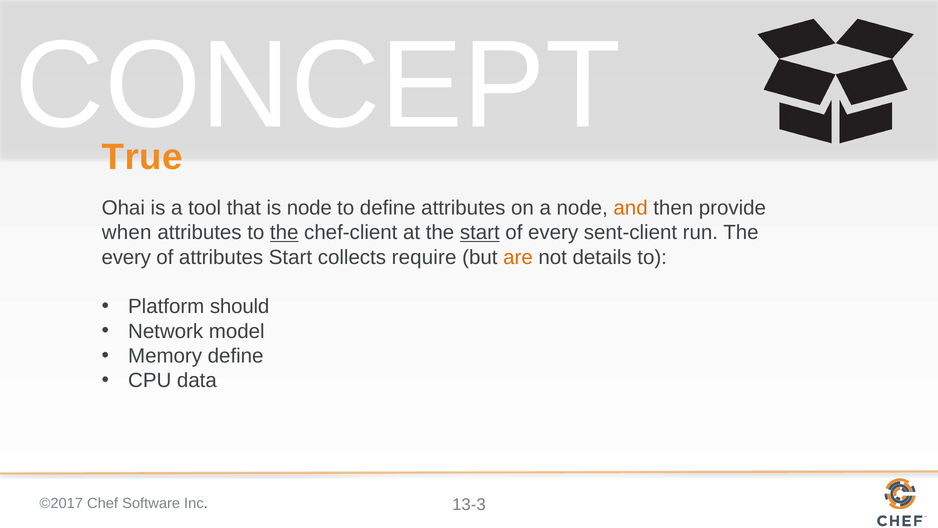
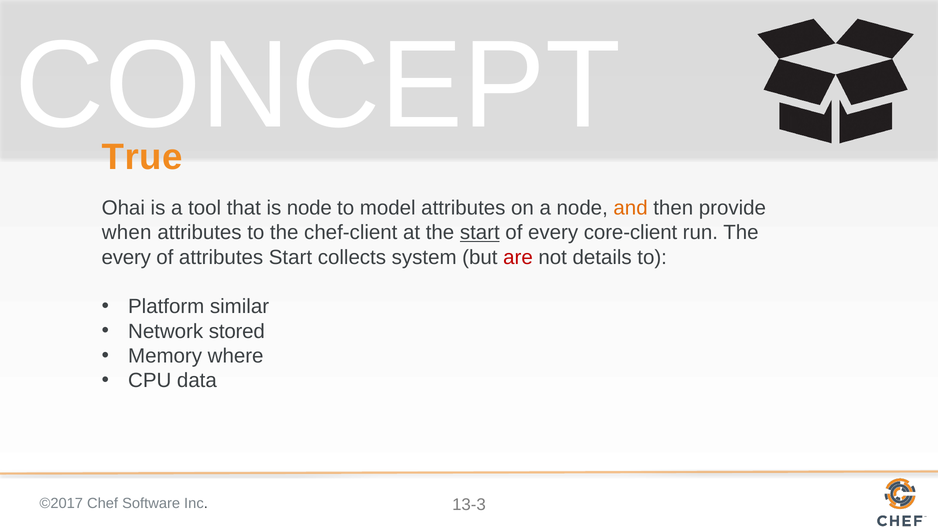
to define: define -> model
the at (284, 232) underline: present -> none
sent-client: sent-client -> core-client
require: require -> system
are colour: orange -> red
should: should -> similar
model: model -> stored
Memory define: define -> where
